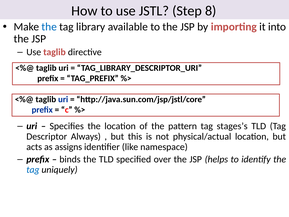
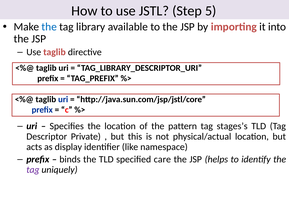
8: 8 -> 5
Always: Always -> Private
assigns: assigns -> display
over: over -> care
tag at (33, 169) colour: blue -> purple
